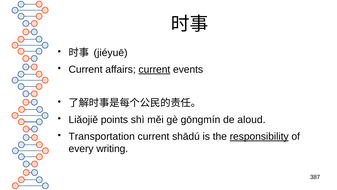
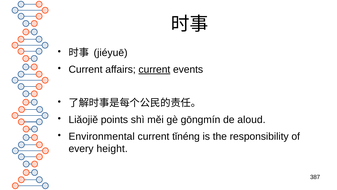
Transportation: Transportation -> Environmental
shādú: shādú -> tǐnéng
responsibility underline: present -> none
writing: writing -> height
